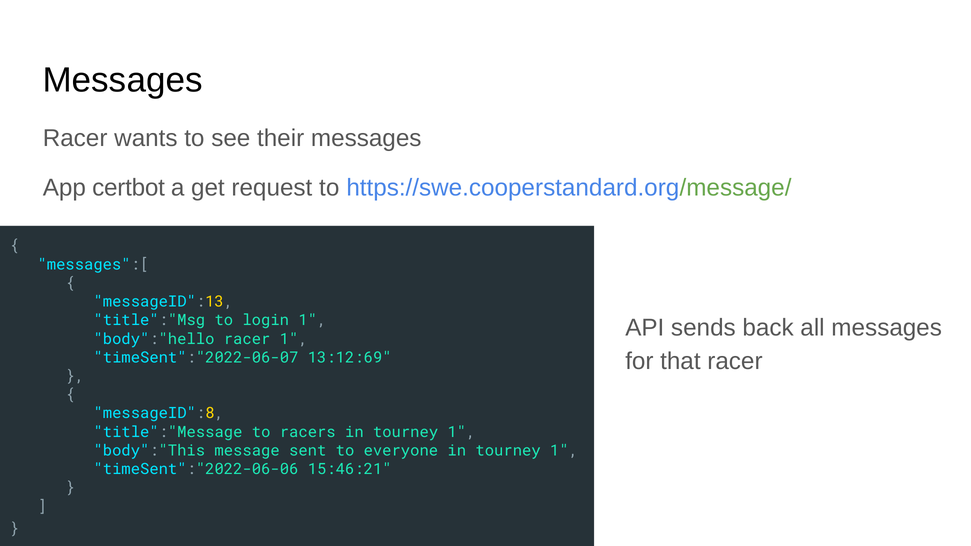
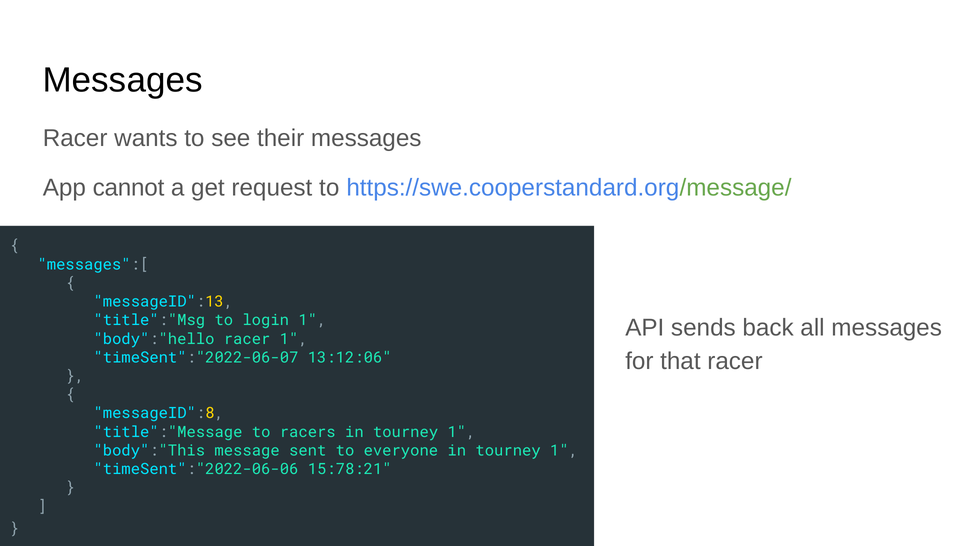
certbot: certbot -> cannot
13:12:69: 13:12:69 -> 13:12:06
15:46:21: 15:46:21 -> 15:78:21
